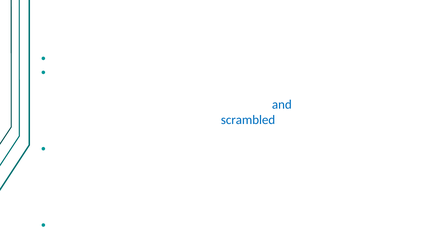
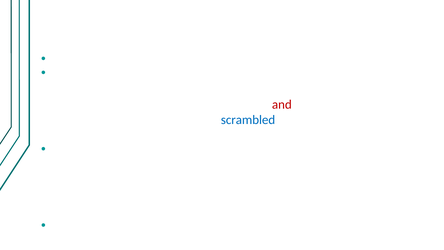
and colour: blue -> red
